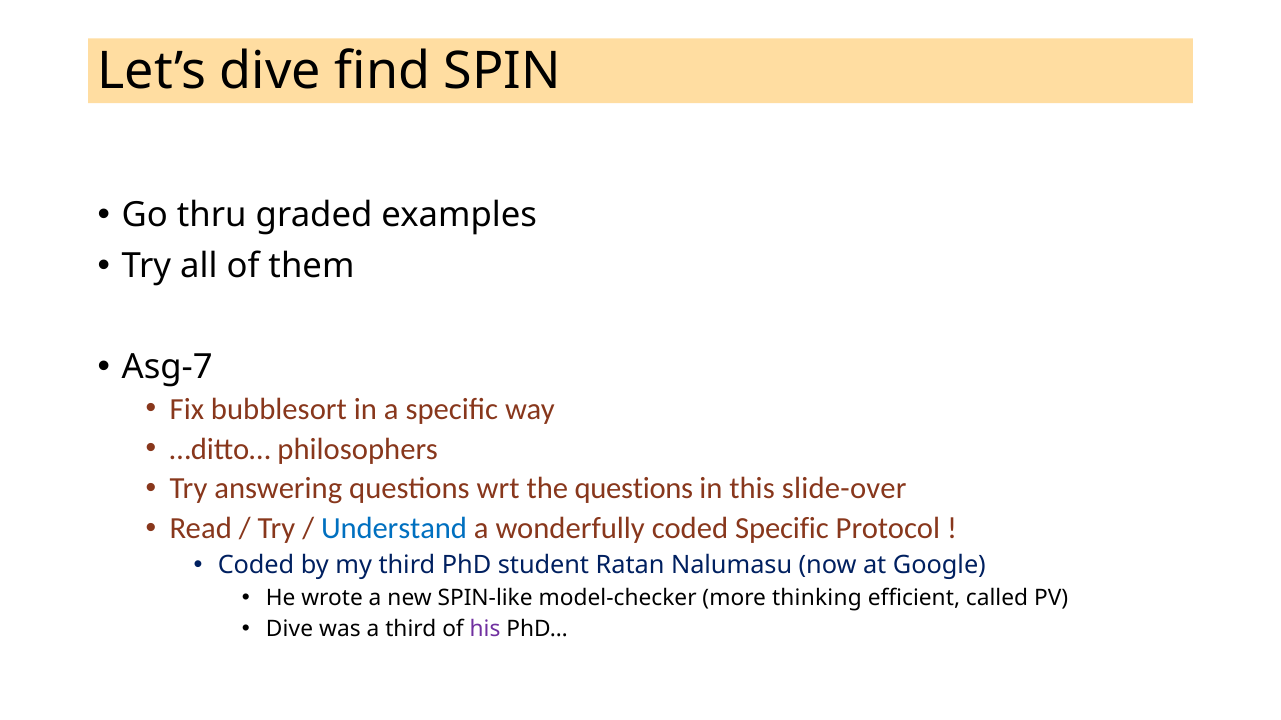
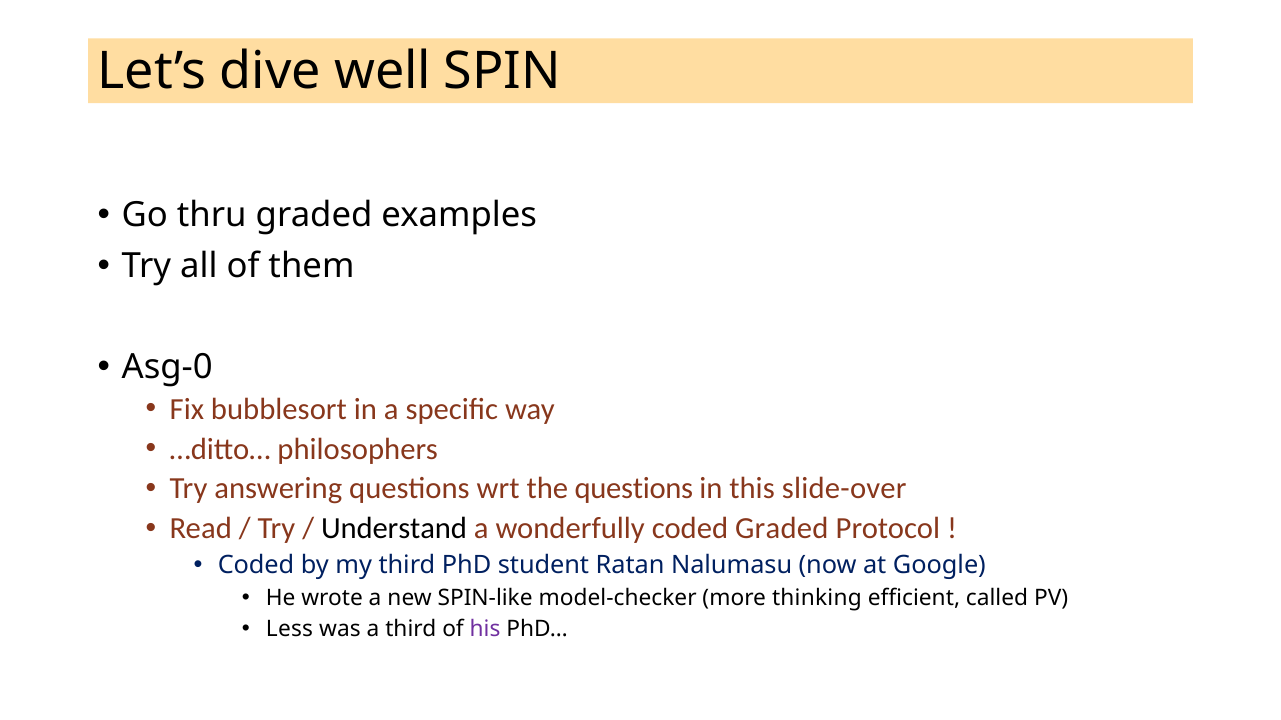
find: find -> well
Asg-7: Asg-7 -> Asg-0
Understand colour: blue -> black
coded Specific: Specific -> Graded
Dive at (289, 630): Dive -> Less
